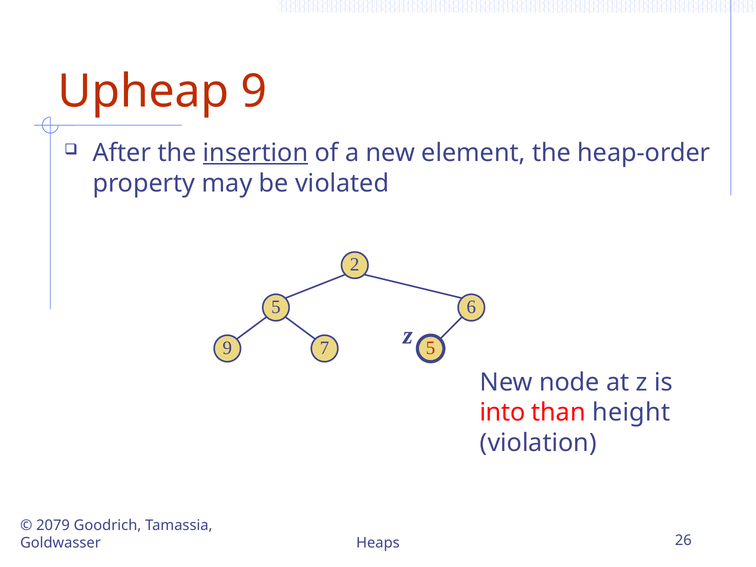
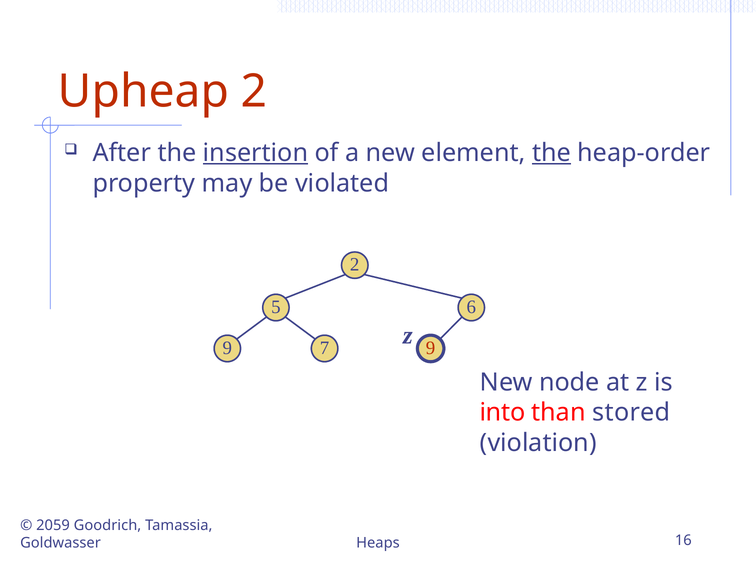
Upheap 9: 9 -> 2
the at (551, 153) underline: none -> present
9 5: 5 -> 9
height: height -> stored
2079: 2079 -> 2059
26: 26 -> 16
